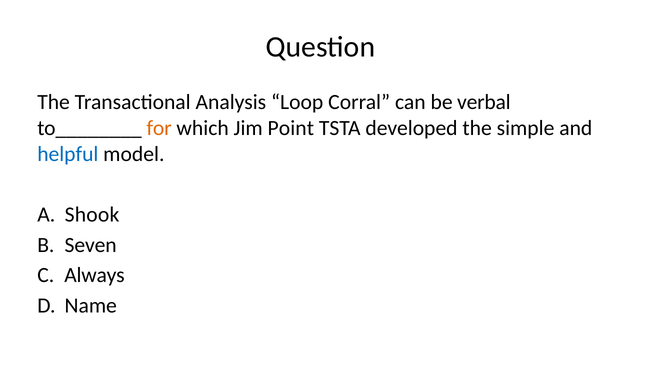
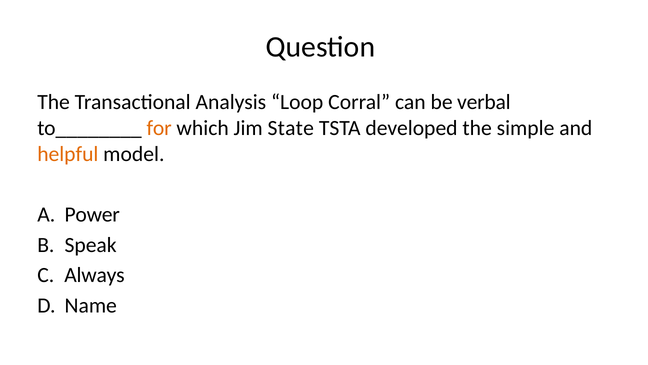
Point: Point -> State
helpful colour: blue -> orange
Shook: Shook -> Power
Seven: Seven -> Speak
